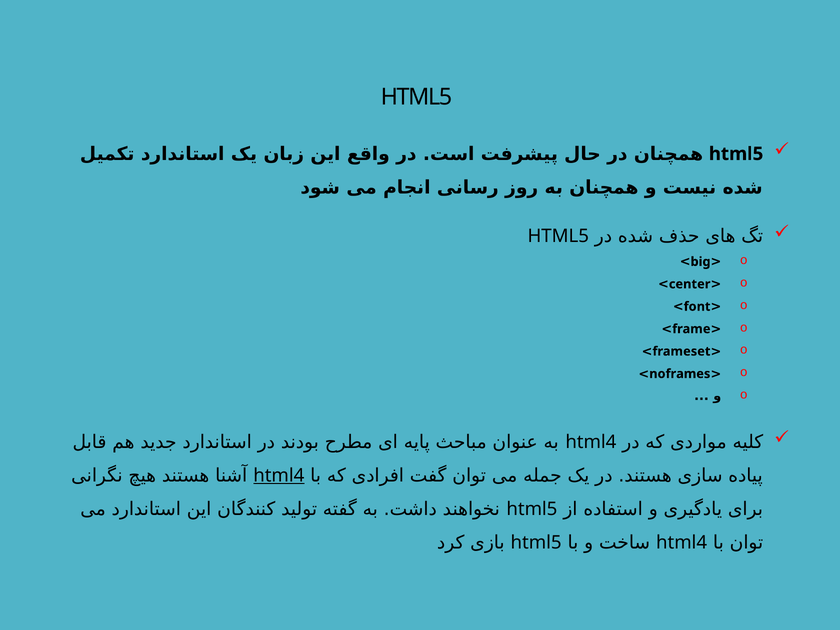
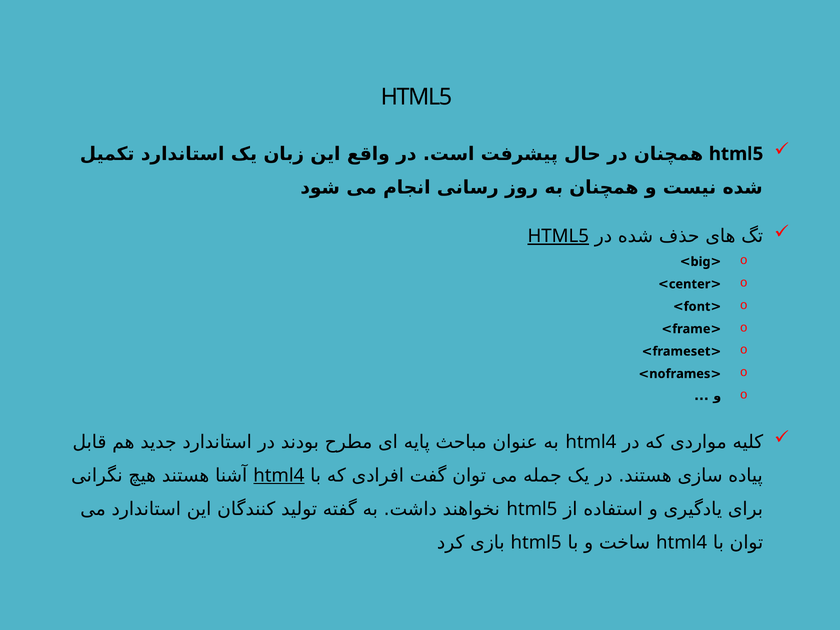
HTML5 at (558, 236) underline: none -> present
